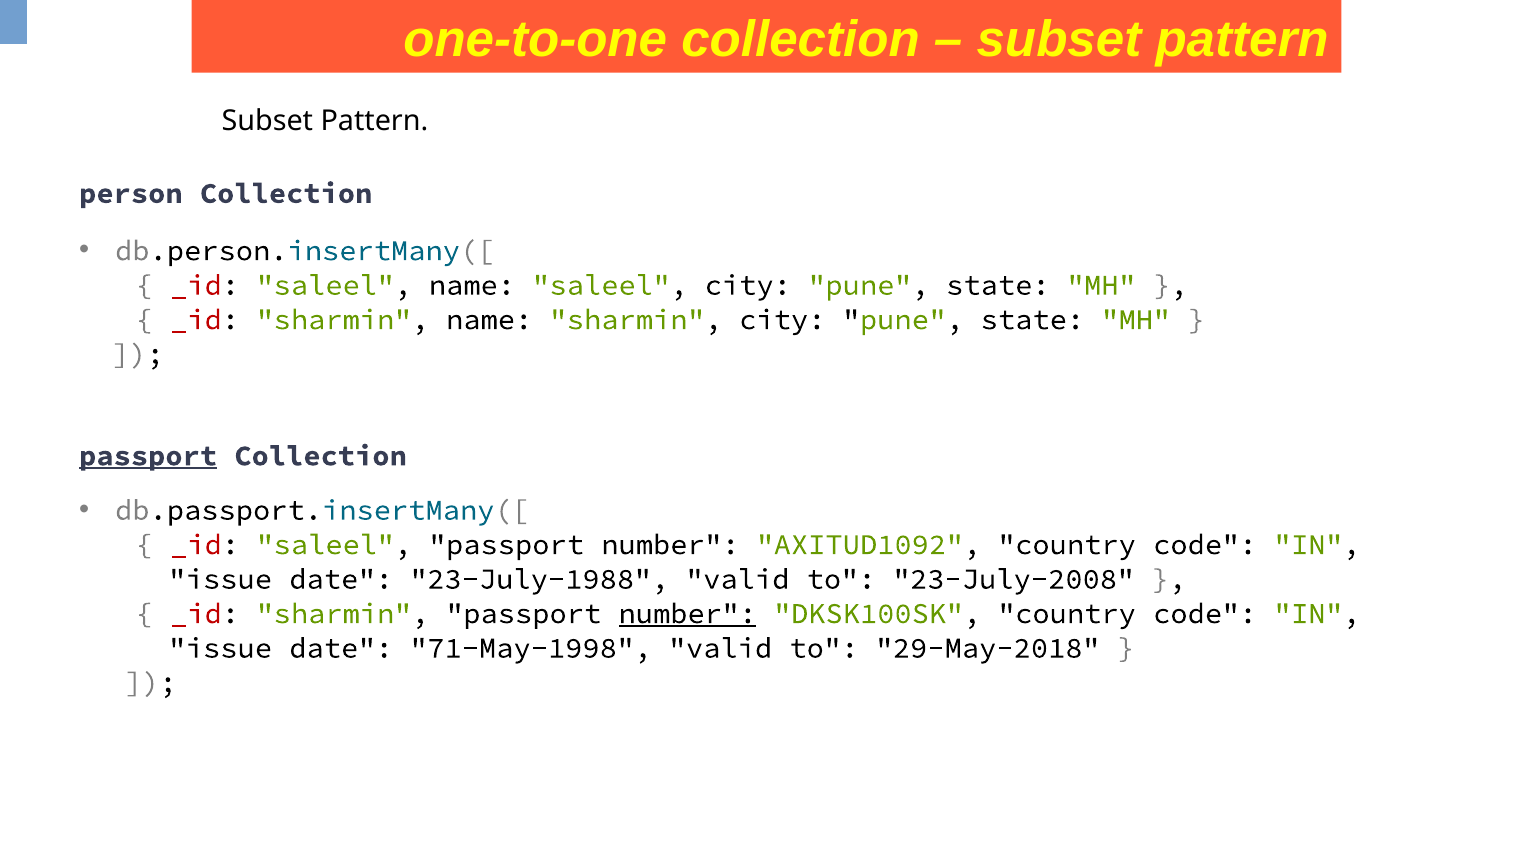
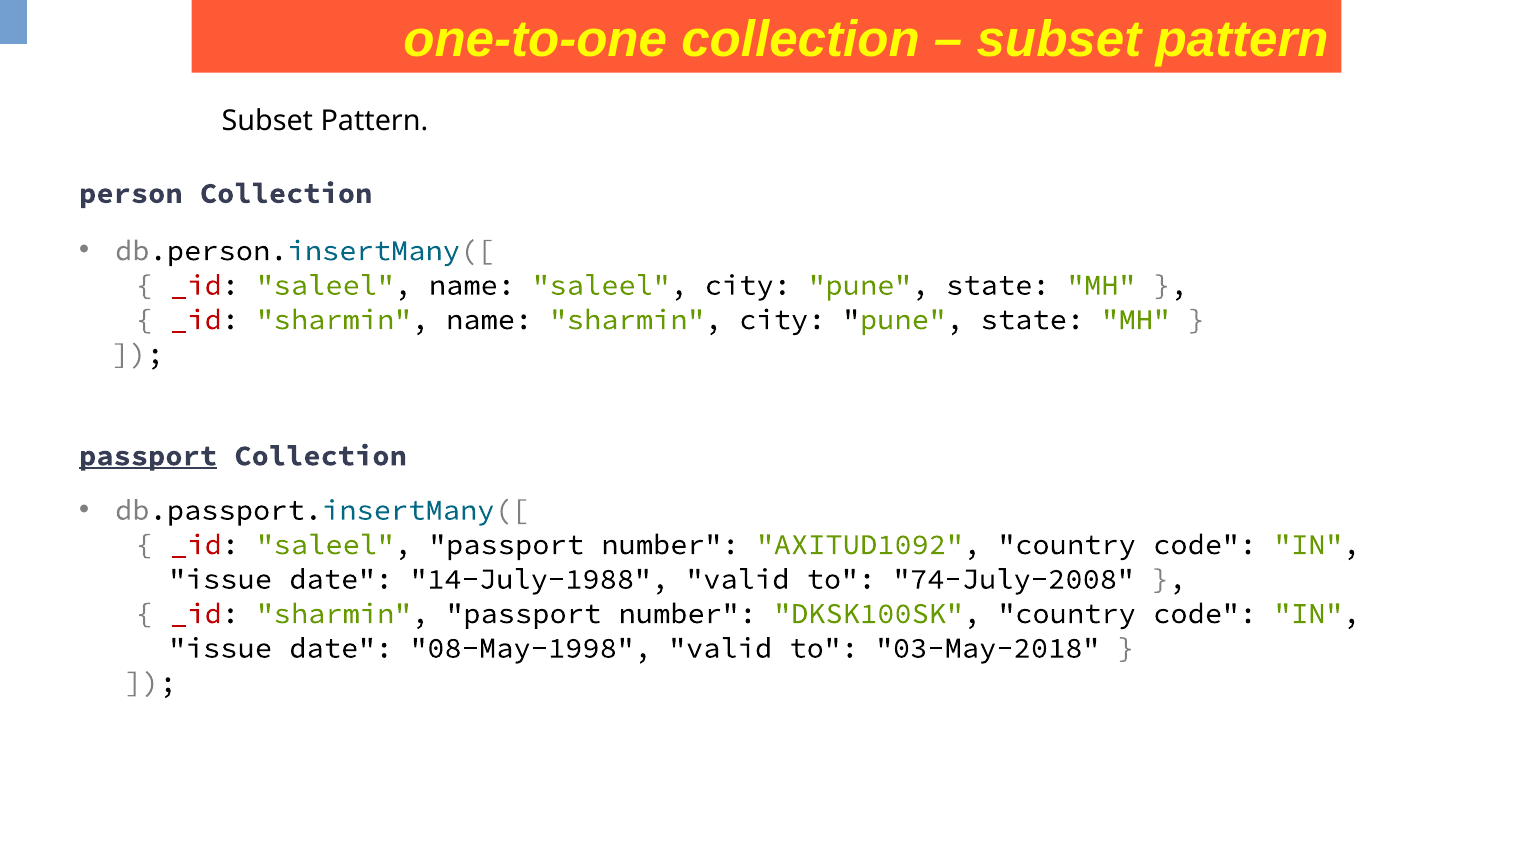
23-July-1988: 23-July-1988 -> 14-July-1988
23-July-2008: 23-July-2008 -> 74-July-2008
number at (687, 614) underline: present -> none
71-May-1998: 71-May-1998 -> 08-May-1998
29-May-2018: 29-May-2018 -> 03-May-2018
